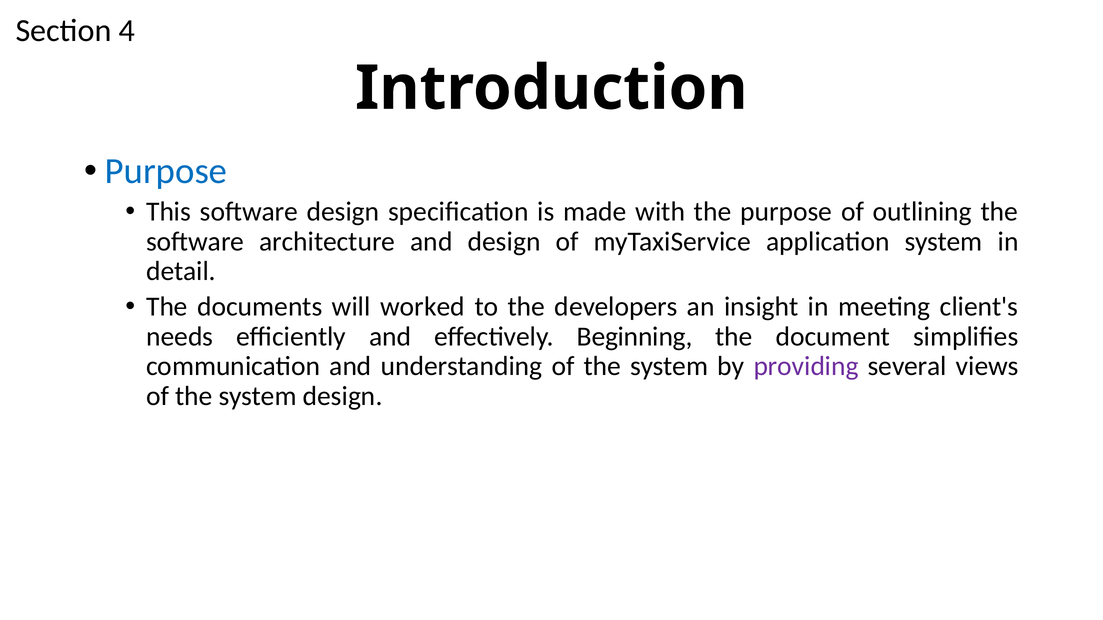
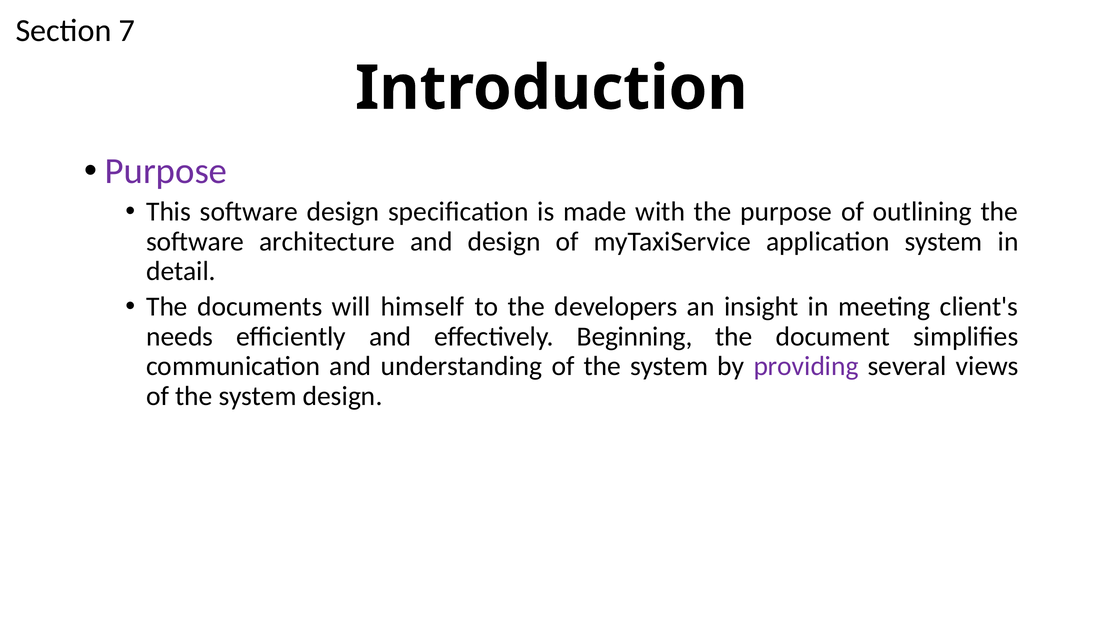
4: 4 -> 7
Purpose at (166, 171) colour: blue -> purple
worked: worked -> himself
